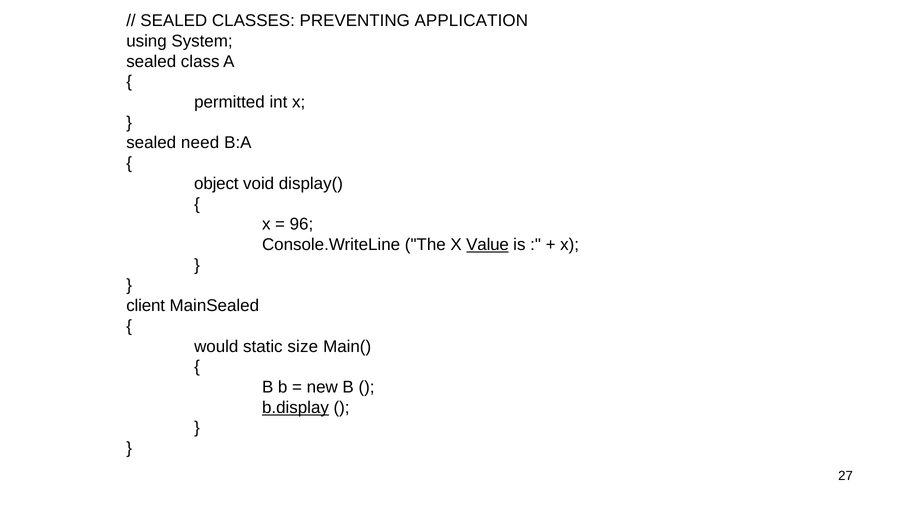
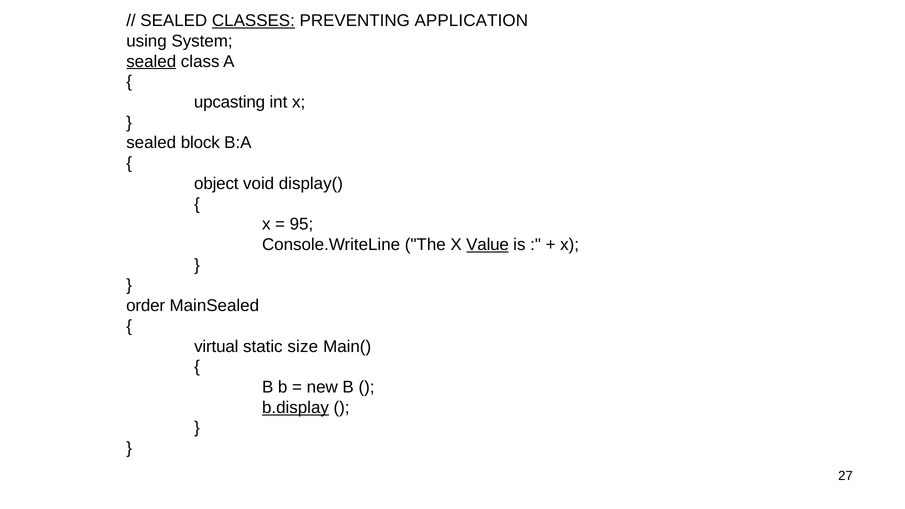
CLASSES underline: none -> present
sealed at (151, 61) underline: none -> present
permitted: permitted -> upcasting
need: need -> block
96: 96 -> 95
client: client -> order
would: would -> virtual
